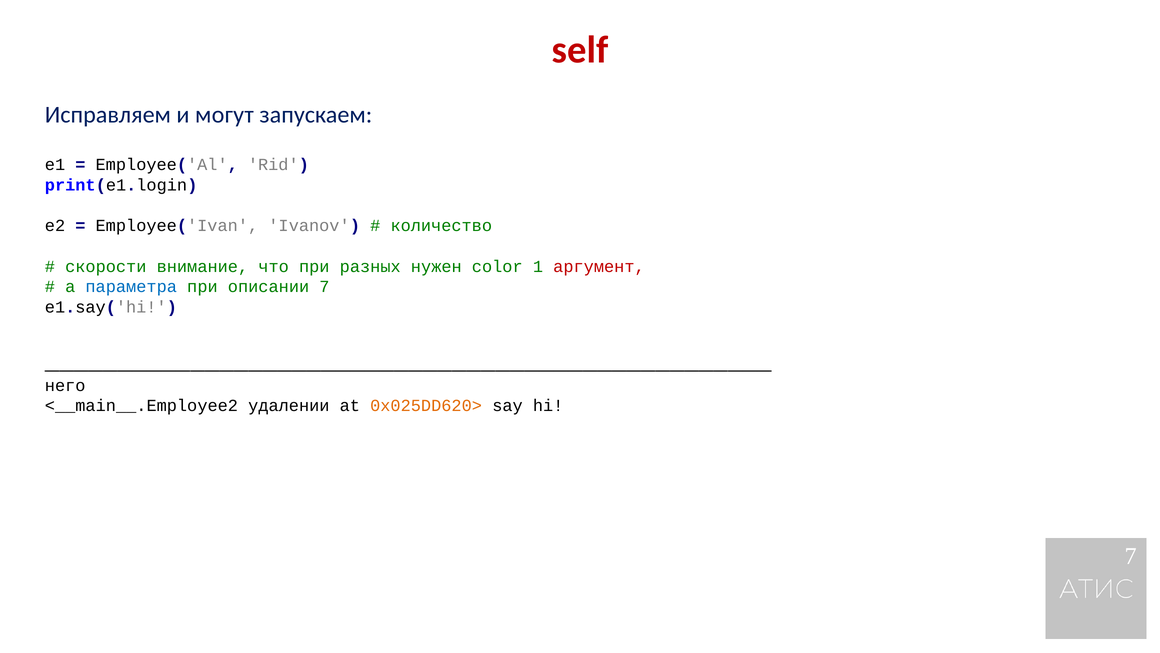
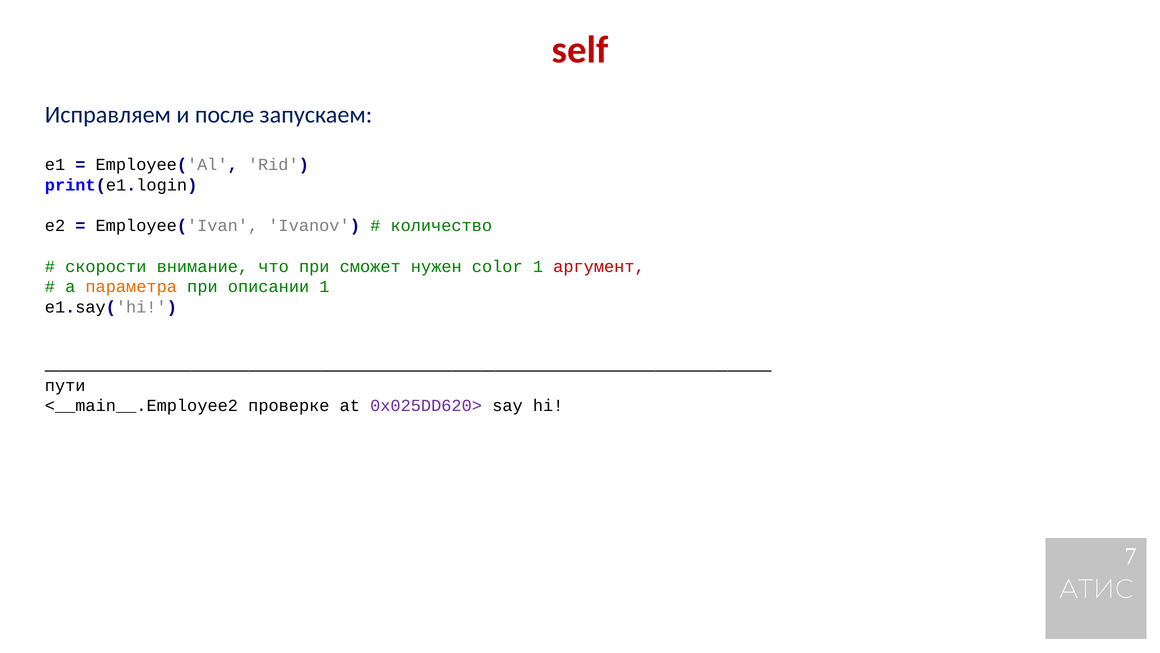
могут: могут -> после
разных: разных -> сможет
параметра colour: blue -> orange
описании 7: 7 -> 1
него: него -> пути
удалении: удалении -> проверке
0x025DD620> colour: orange -> purple
